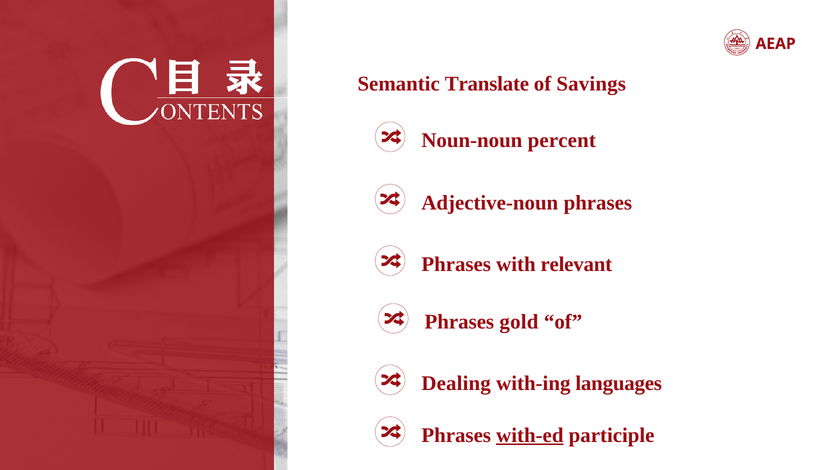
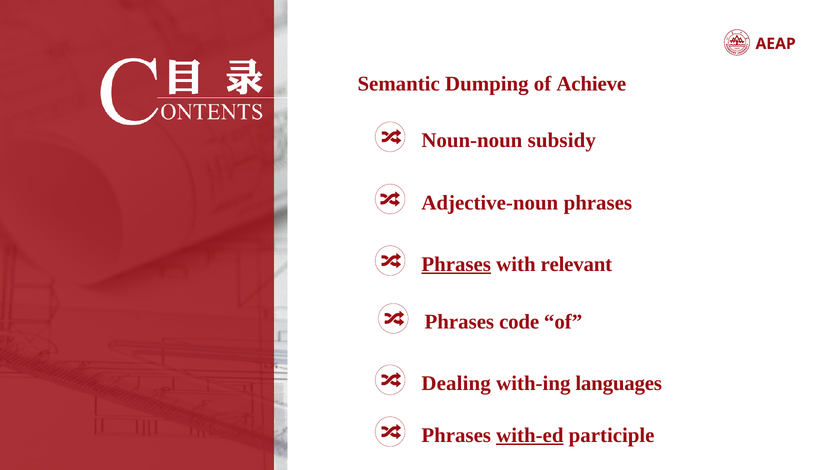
Translate: Translate -> Dumping
Savings: Savings -> Achieve
percent: percent -> subsidy
Phrases at (456, 264) underline: none -> present
gold: gold -> code
